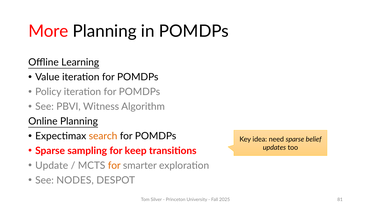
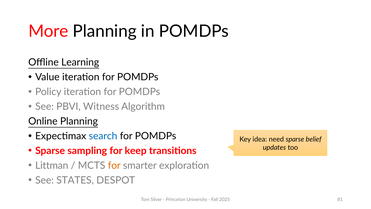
search colour: orange -> blue
Update: Update -> Littman
NODES: NODES -> STATES
